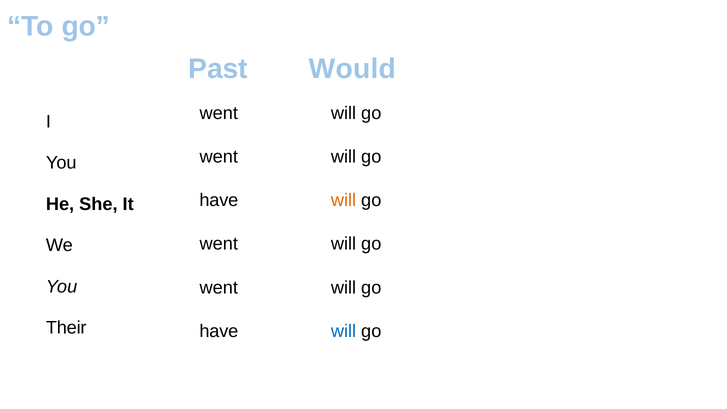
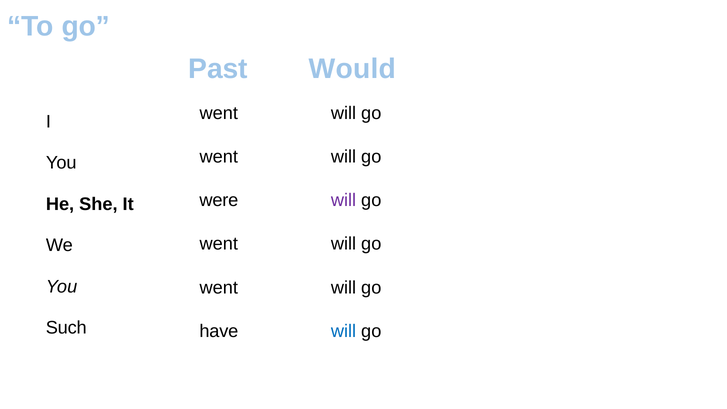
have at (219, 200): have -> were
will at (344, 200) colour: orange -> purple
Their: Their -> Such
